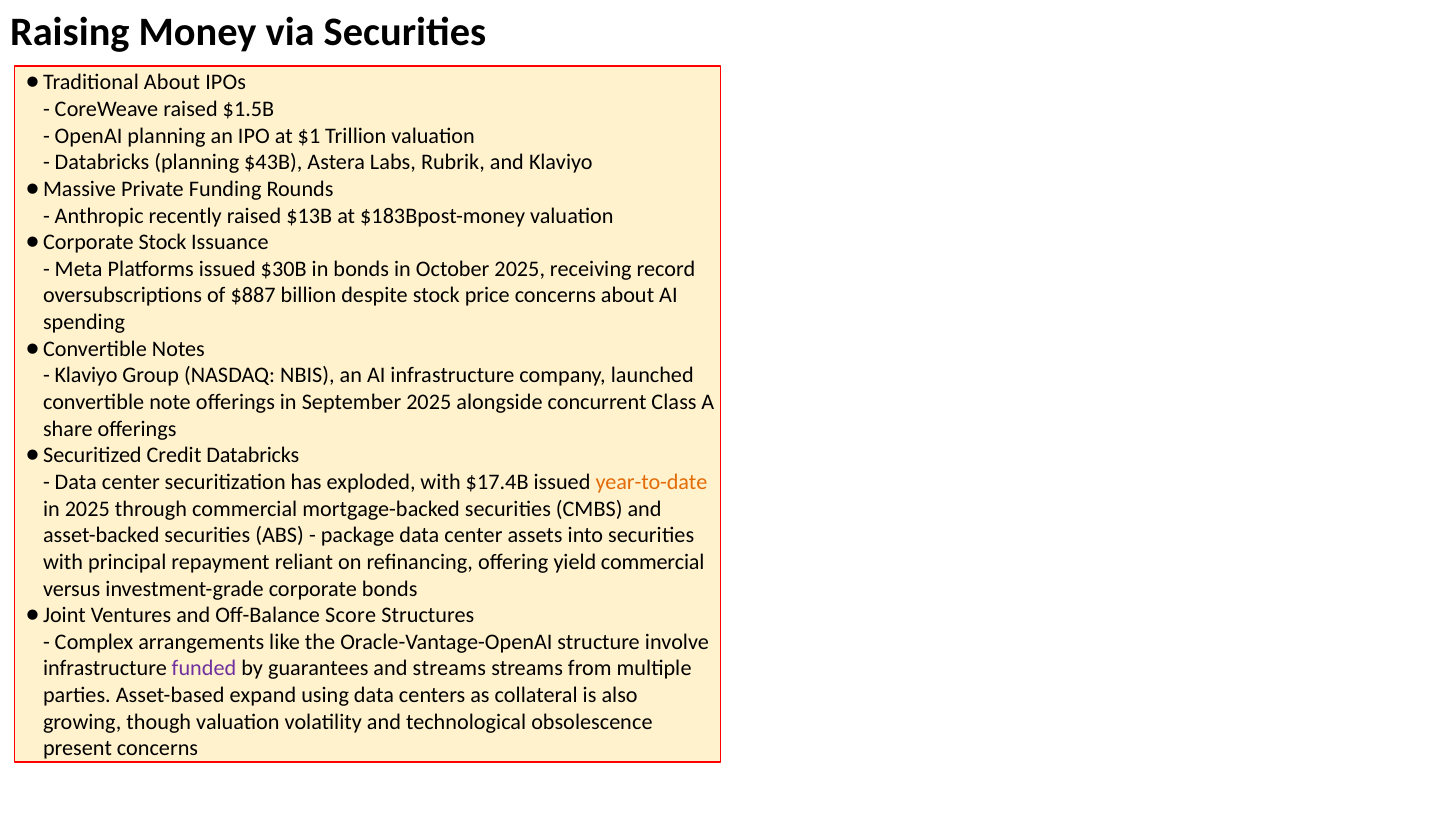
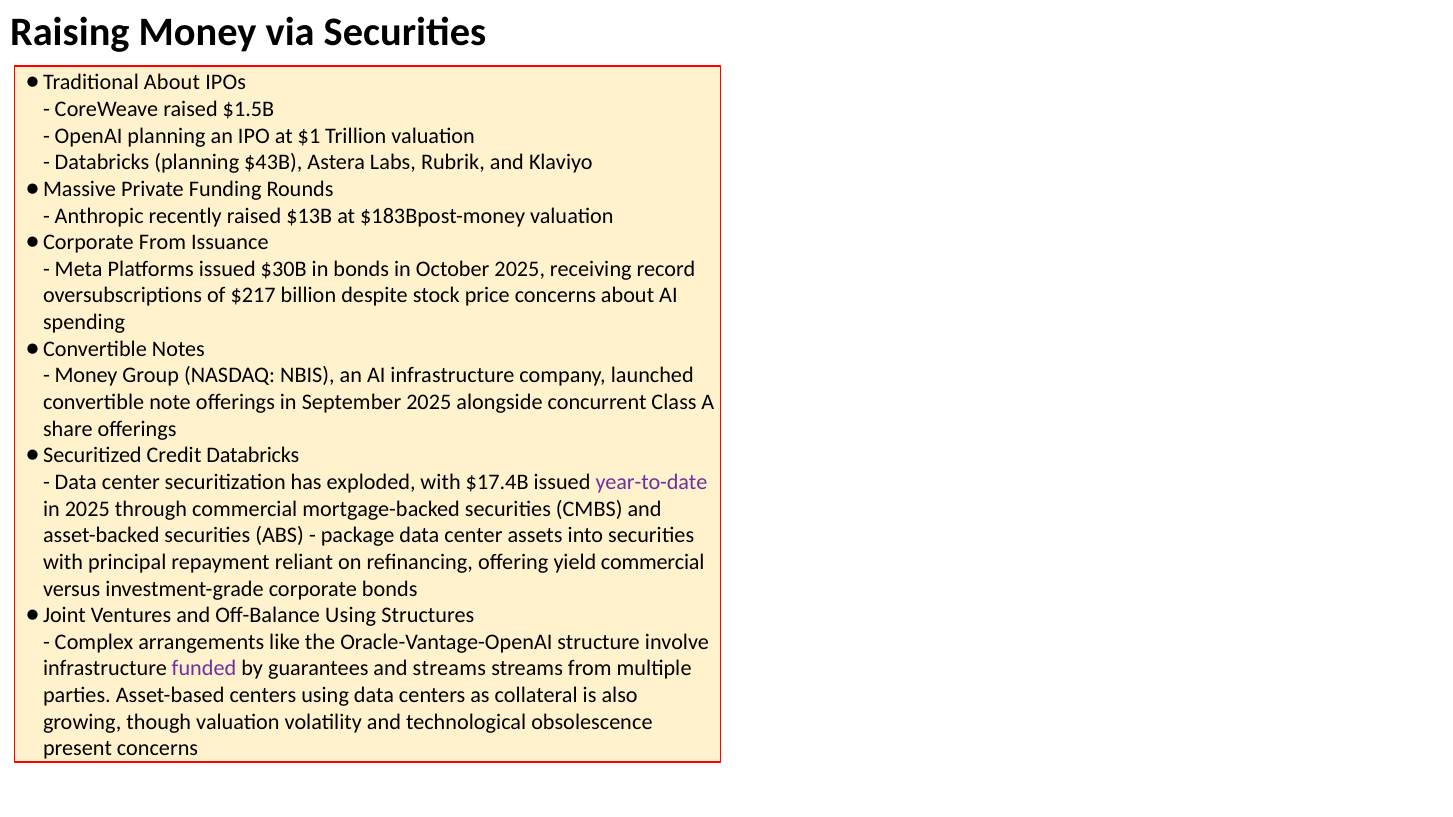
Stock at (163, 242): Stock -> From
$887: $887 -> $217
Klaviyo at (86, 376): Klaviyo -> Money
year-to-date colour: orange -> purple
Off-Balance Score: Score -> Using
Asset-based expand: expand -> centers
